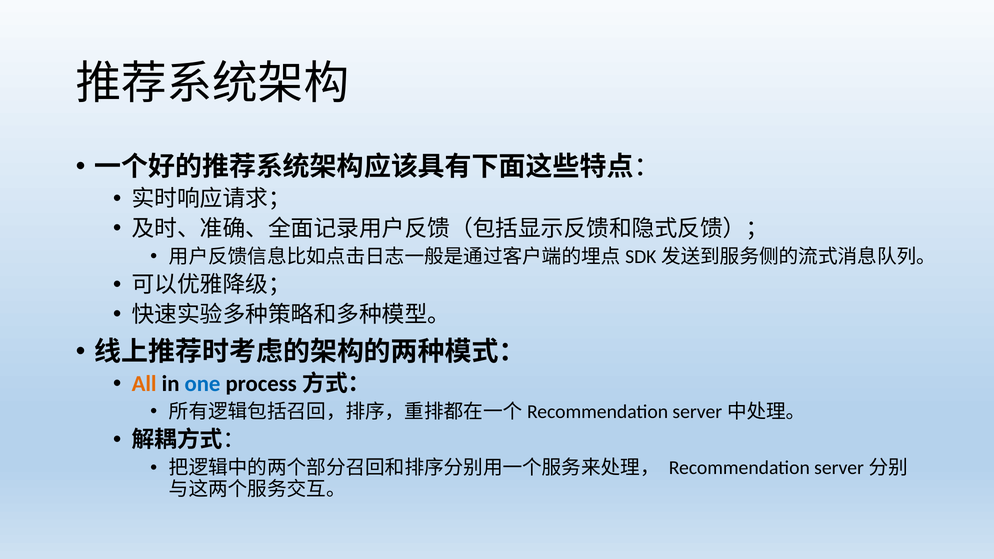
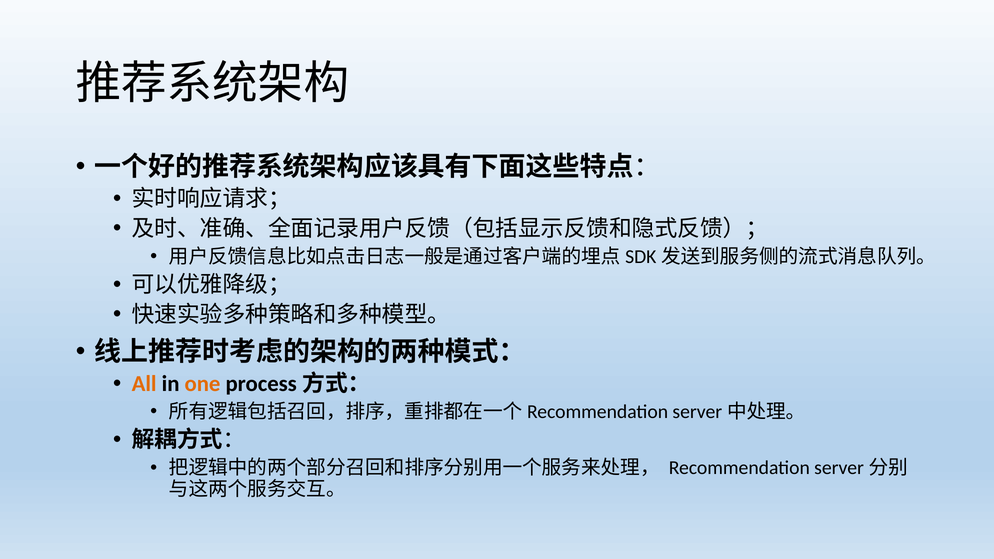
one colour: blue -> orange
